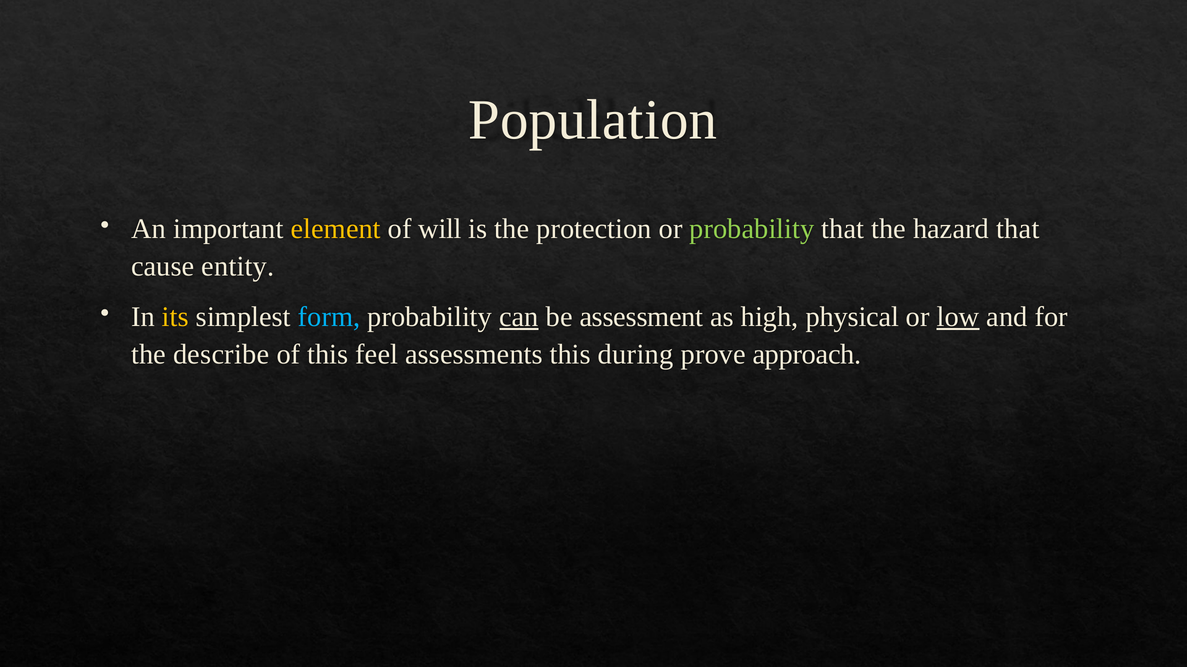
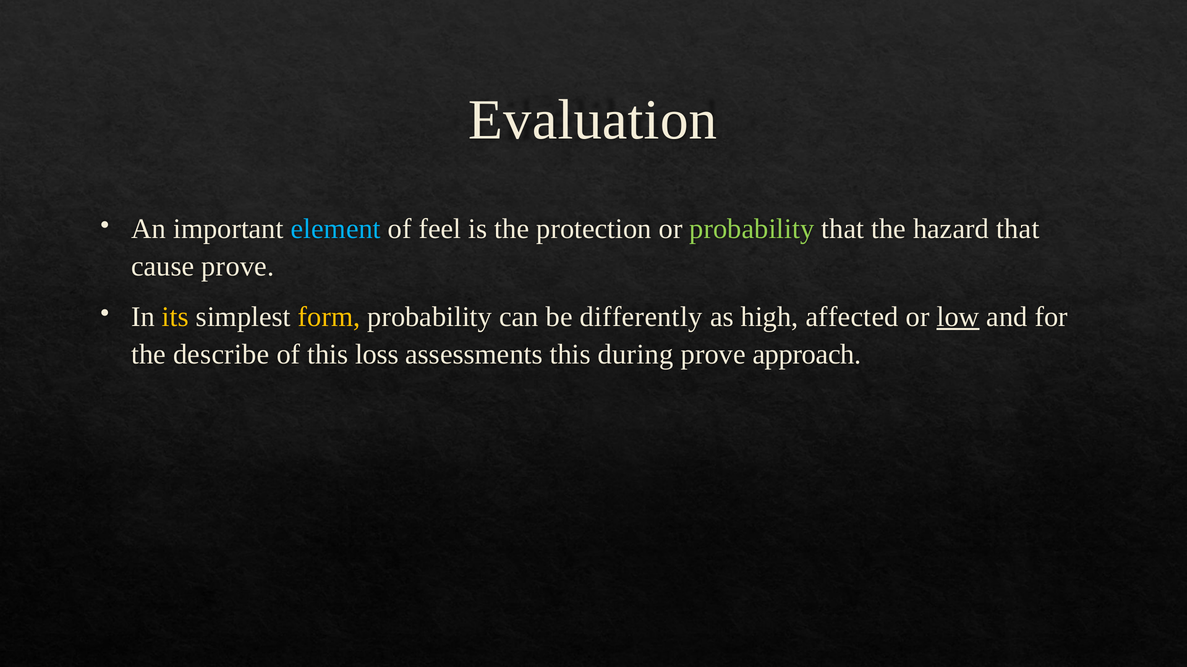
Population: Population -> Evaluation
element colour: yellow -> light blue
will: will -> feel
cause entity: entity -> prove
form colour: light blue -> yellow
can underline: present -> none
assessment: assessment -> differently
physical: physical -> affected
feel: feel -> loss
